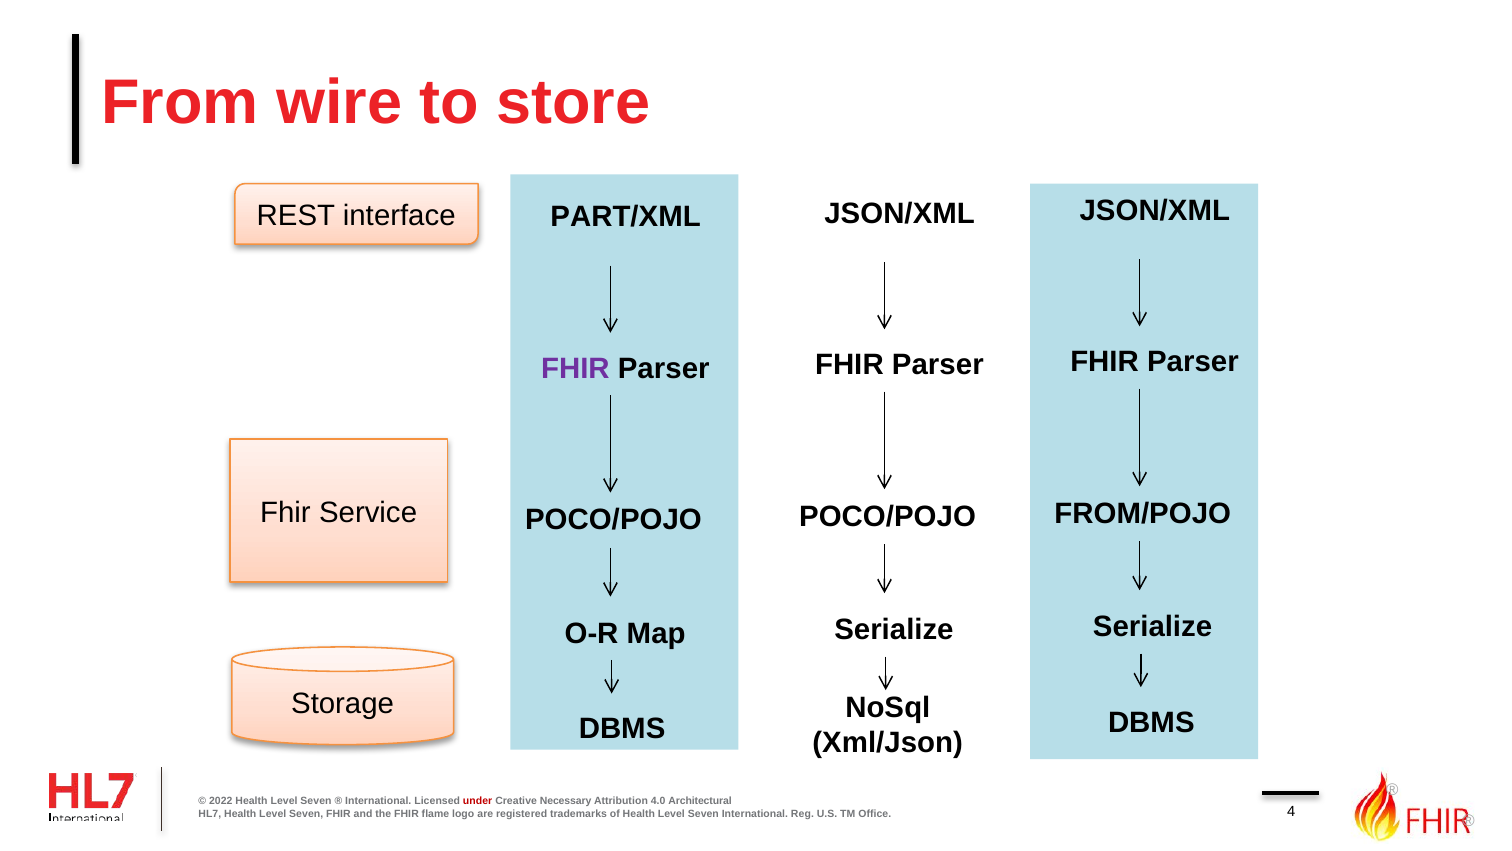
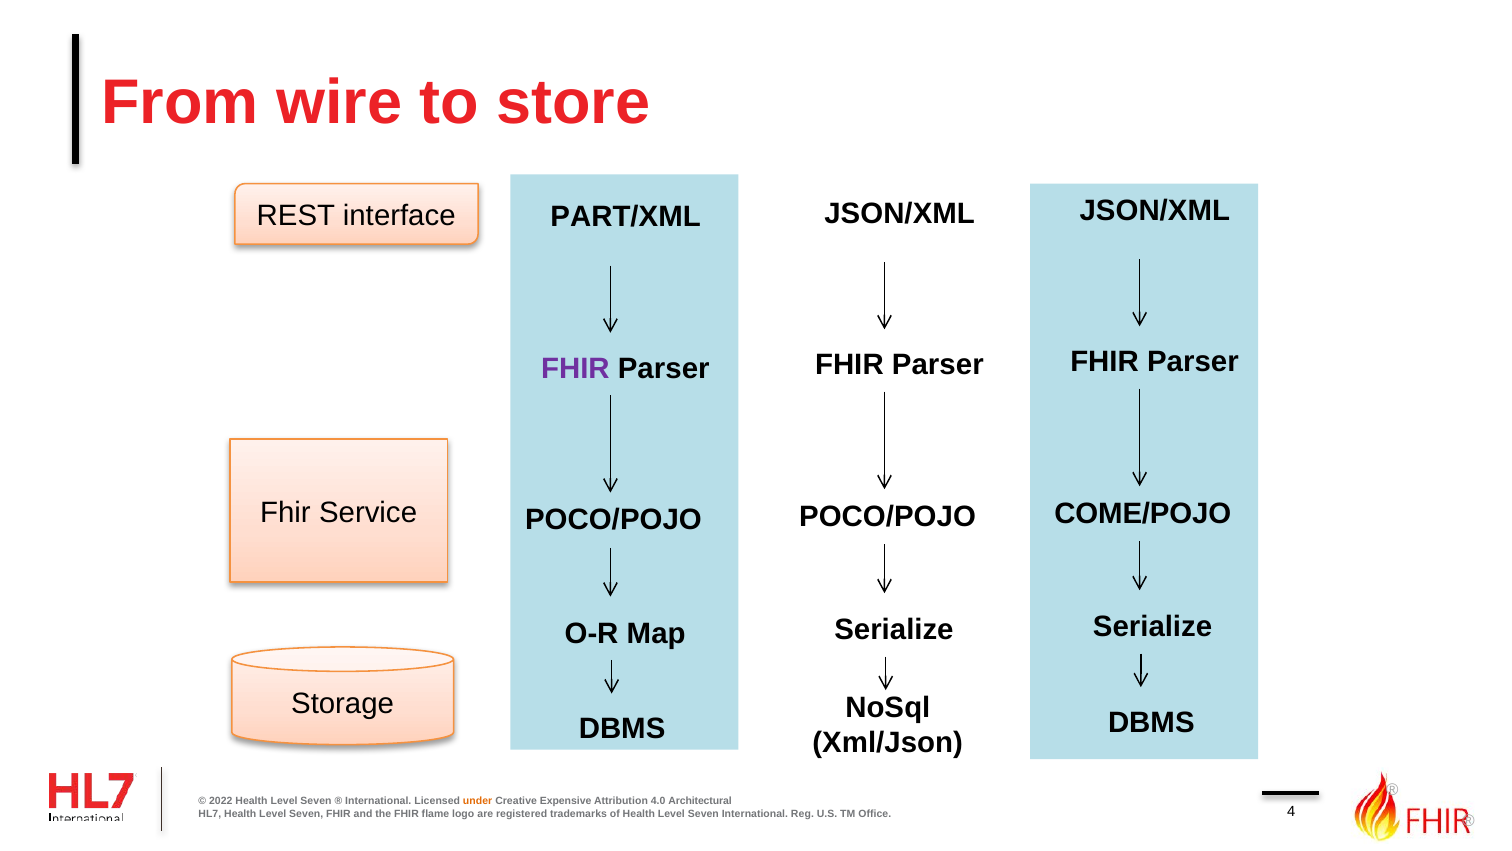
FROM/POJO: FROM/POJO -> COME/POJO
under colour: red -> orange
Necessary: Necessary -> Expensive
